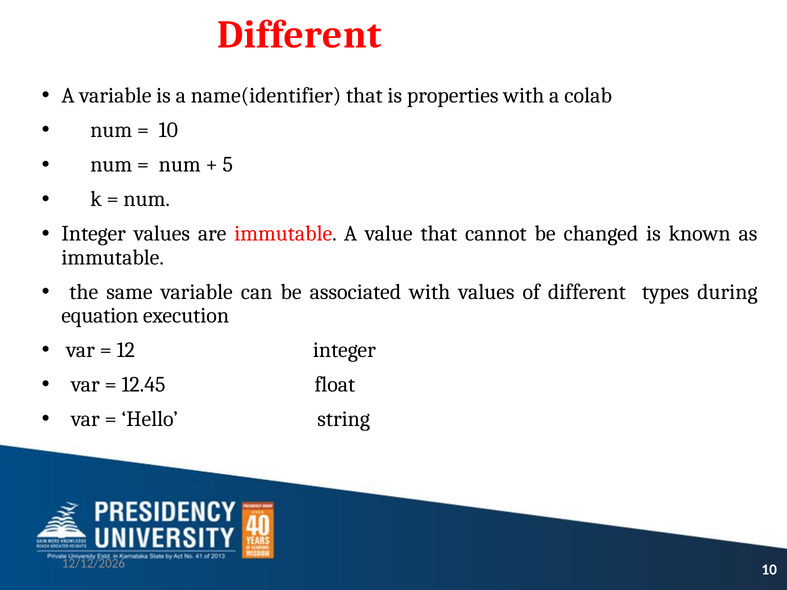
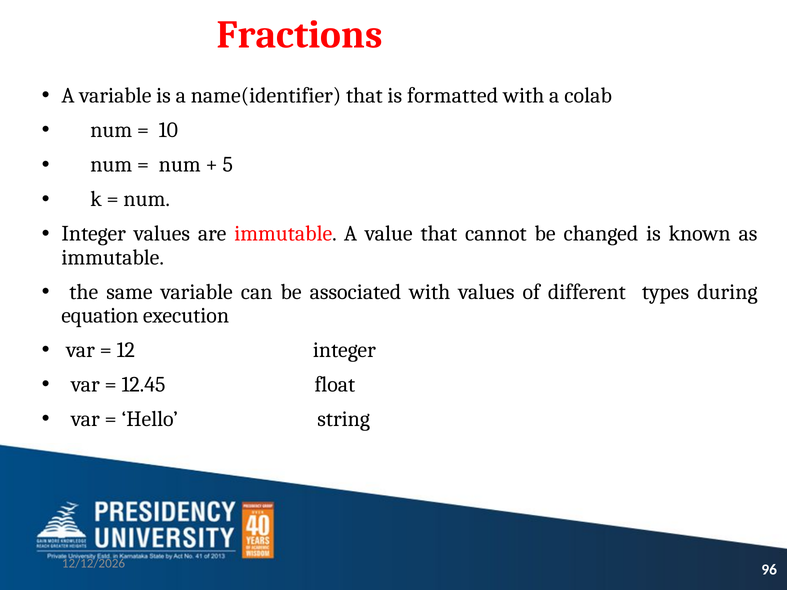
Different at (299, 35): Different -> Fractions
properties: properties -> formatted
10 at (769, 570): 10 -> 96
